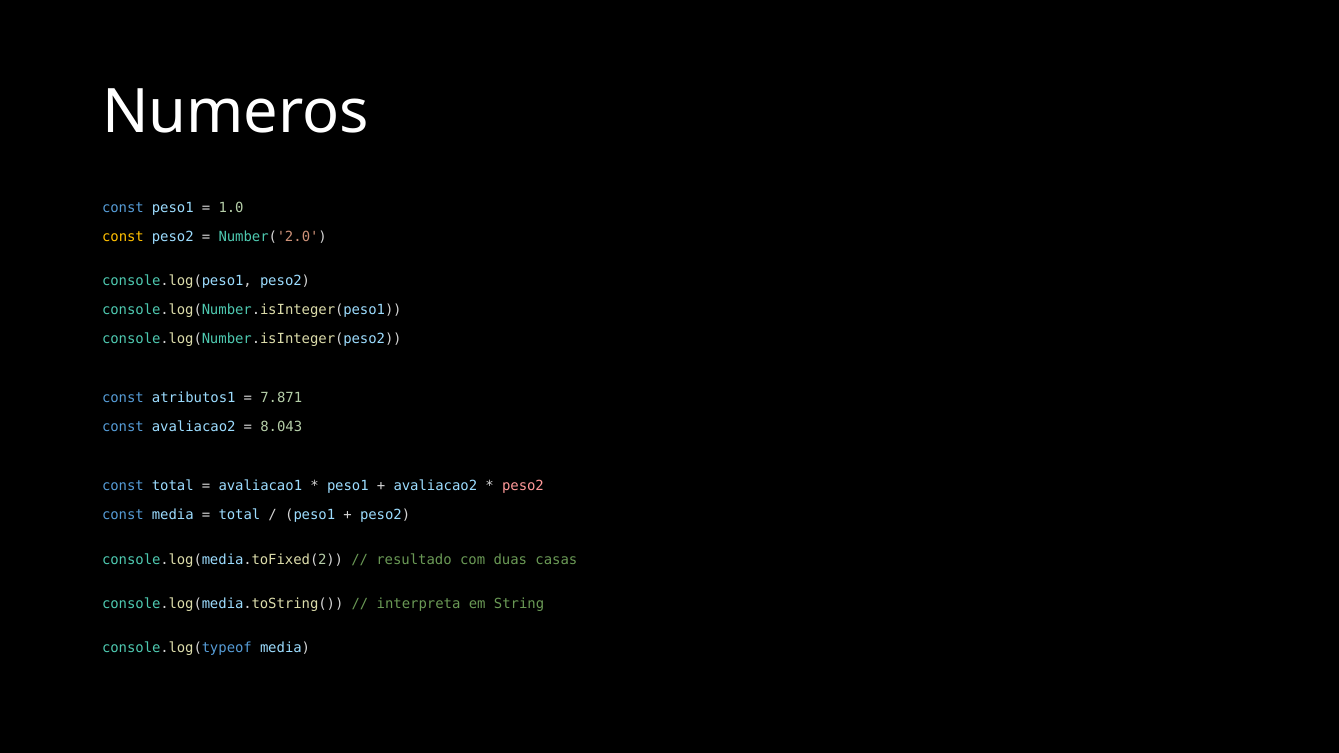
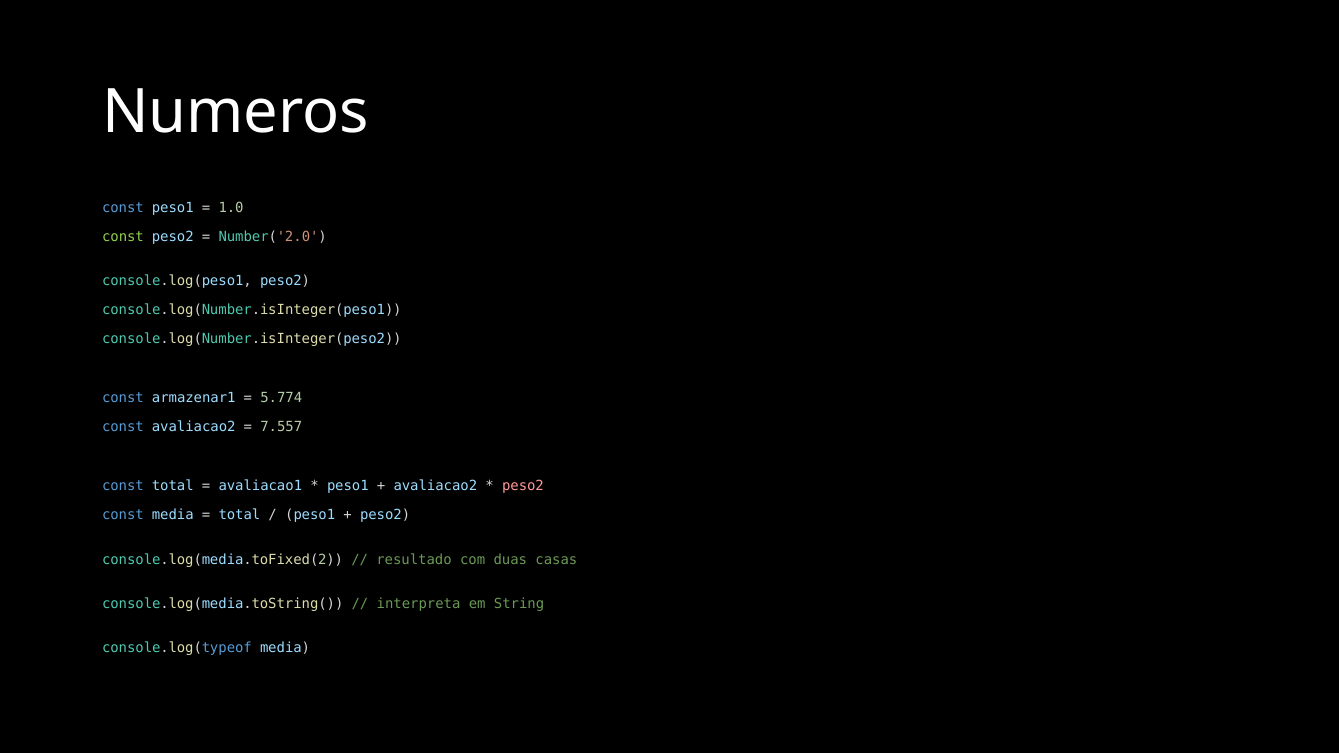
const at (123, 237) colour: yellow -> light green
atributos1: atributos1 -> armazenar1
7.871: 7.871 -> 5.774
8.043: 8.043 -> 7.557
